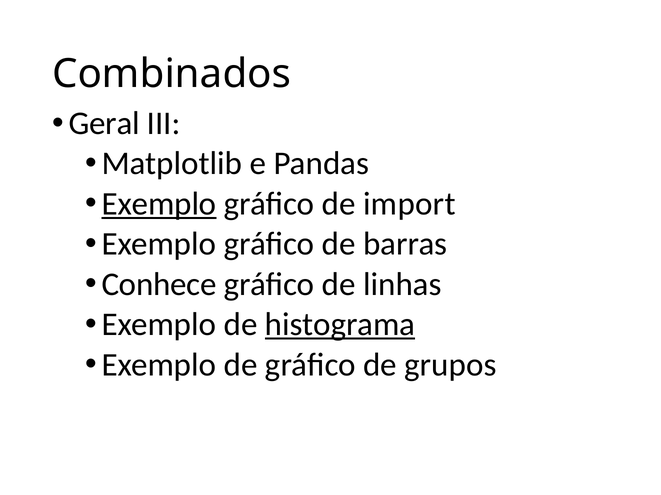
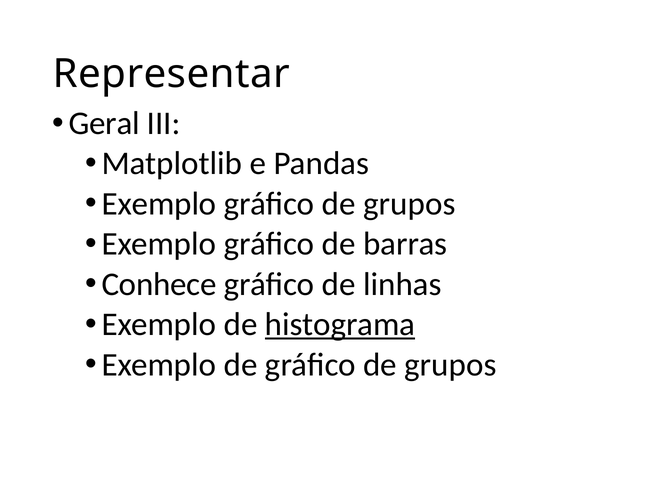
Combinados: Combinados -> Representar
Exemplo at (159, 204) underline: present -> none
import at (409, 204): import -> grupos
